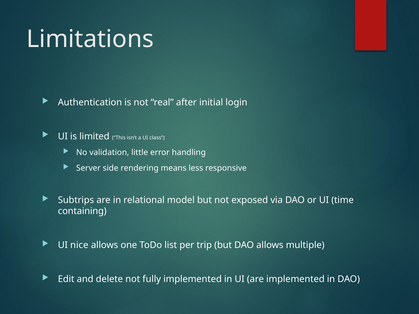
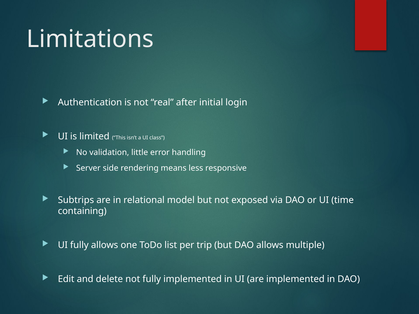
UI nice: nice -> fully
